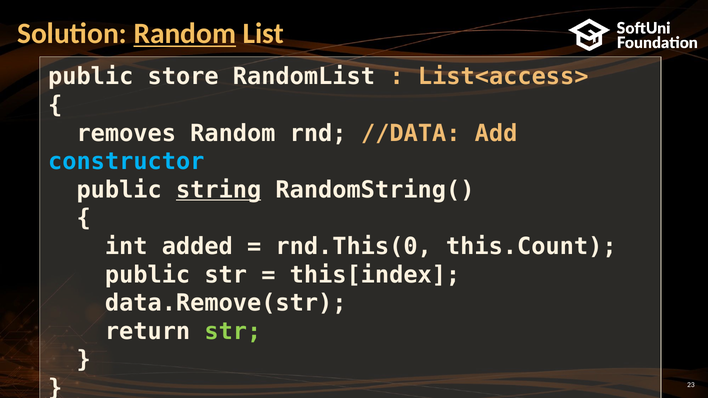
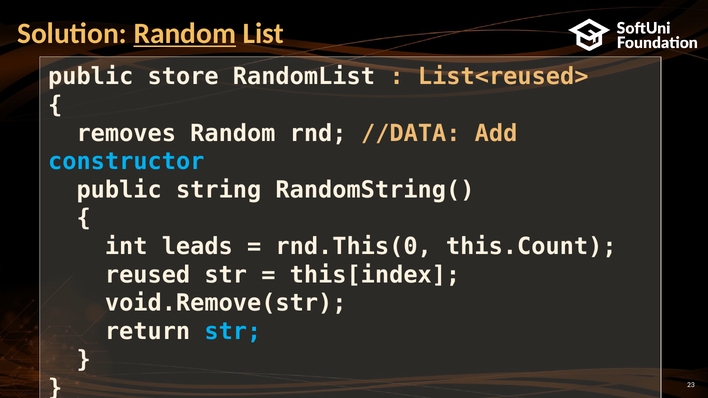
List<access>: List<access> -> List<reused>
string underline: present -> none
added: added -> leads
public at (148, 275): public -> reused
data.Remove(str: data.Remove(str -> void.Remove(str
str at (233, 332) colour: light green -> light blue
